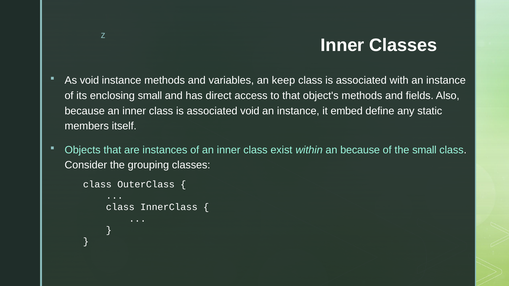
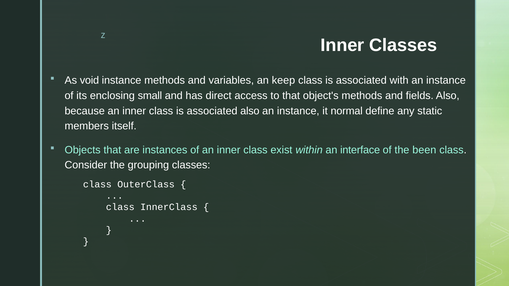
associated void: void -> also
embed: embed -> normal
an because: because -> interface
the small: small -> been
